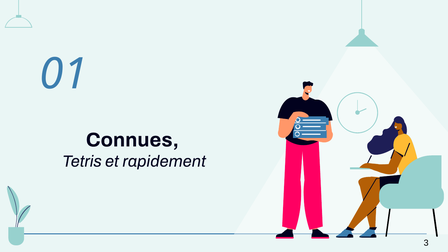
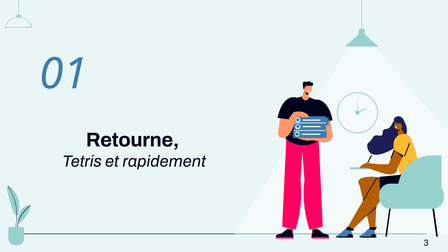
Connues: Connues -> Retourne
